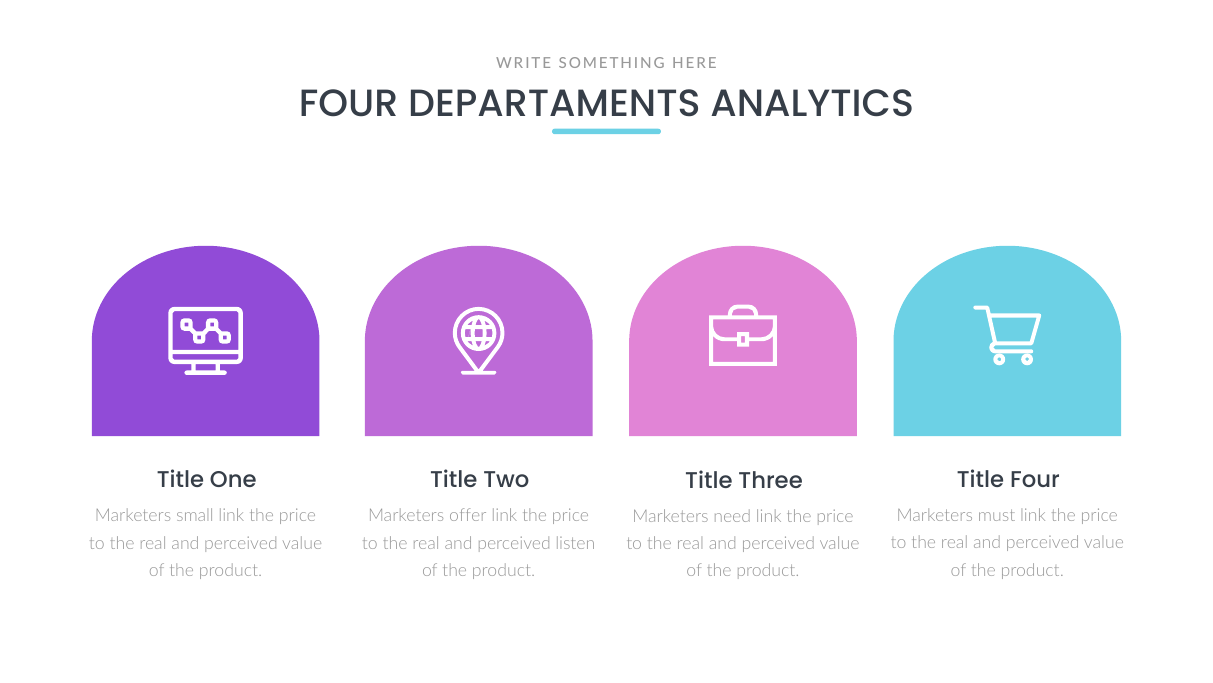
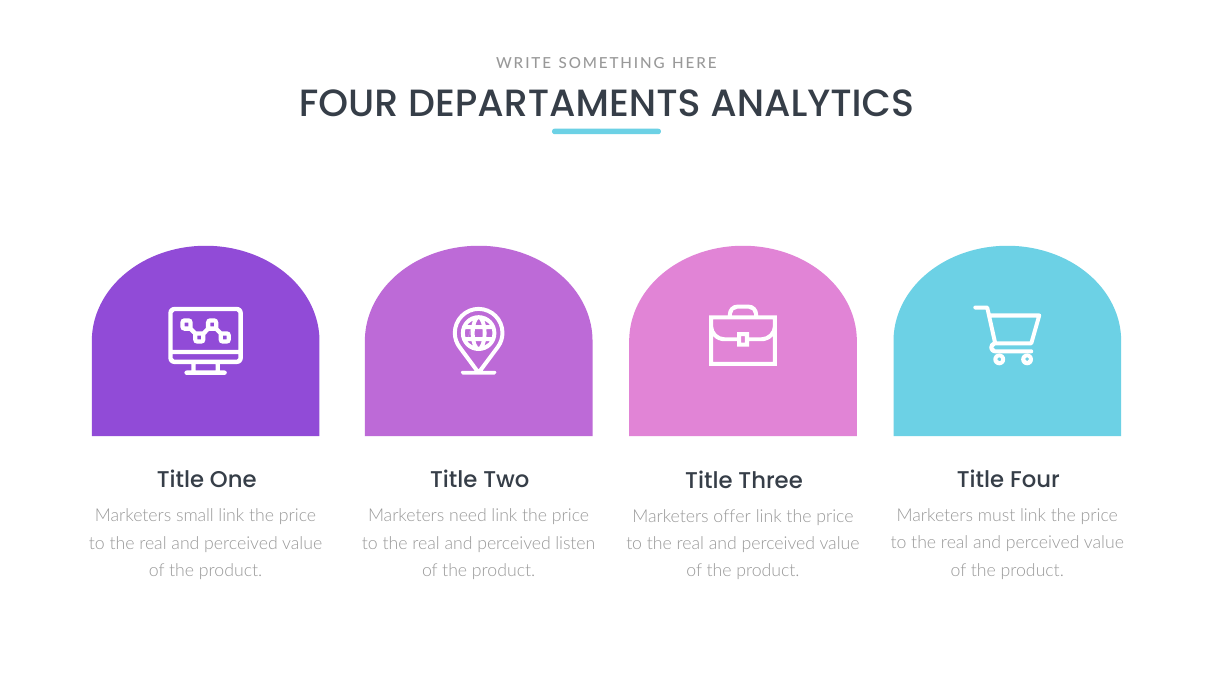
offer: offer -> need
need: need -> offer
